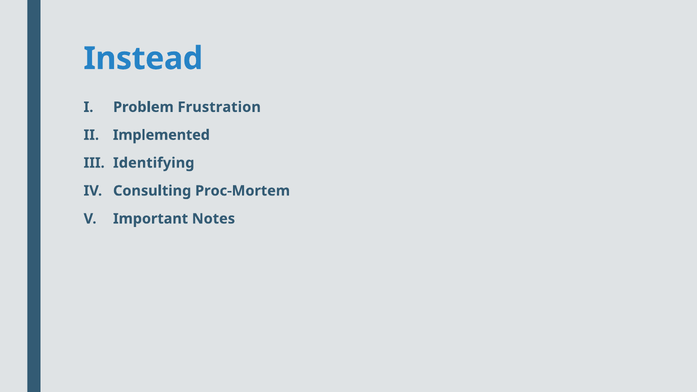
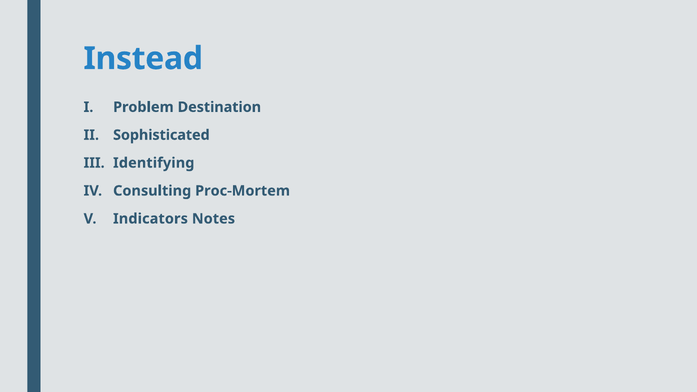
Frustration: Frustration -> Destination
Implemented: Implemented -> Sophisticated
Important: Important -> Indicators
